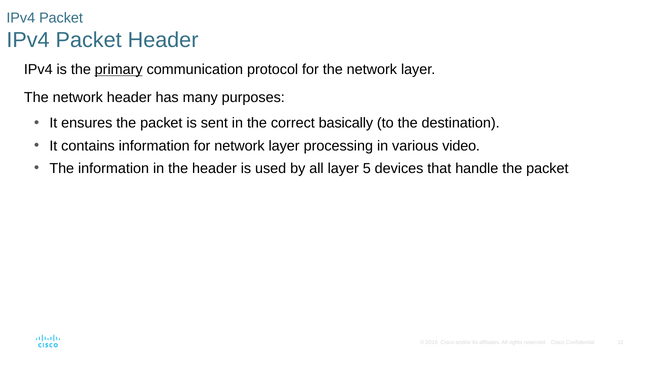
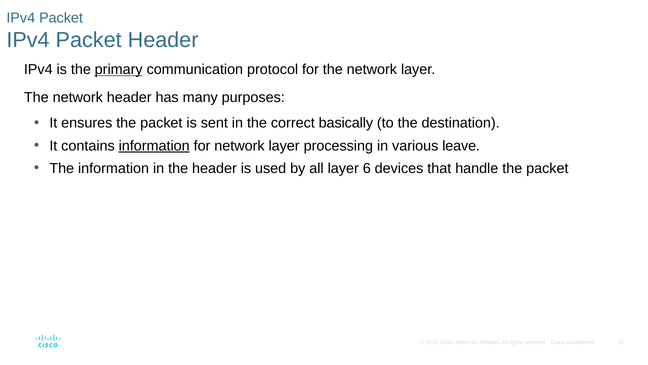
information at (154, 146) underline: none -> present
video: video -> leave
5: 5 -> 6
